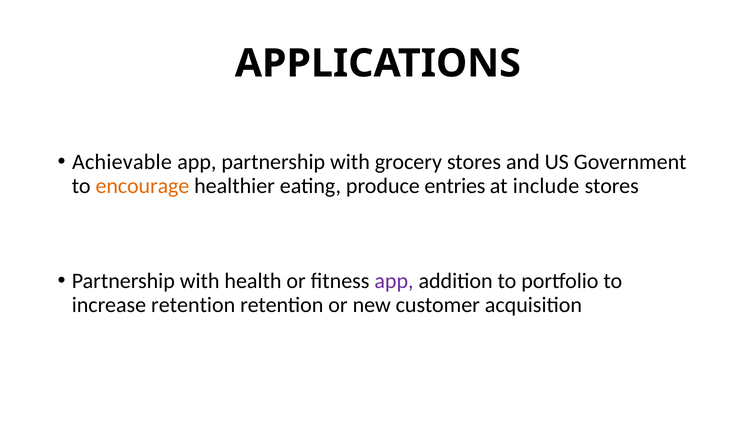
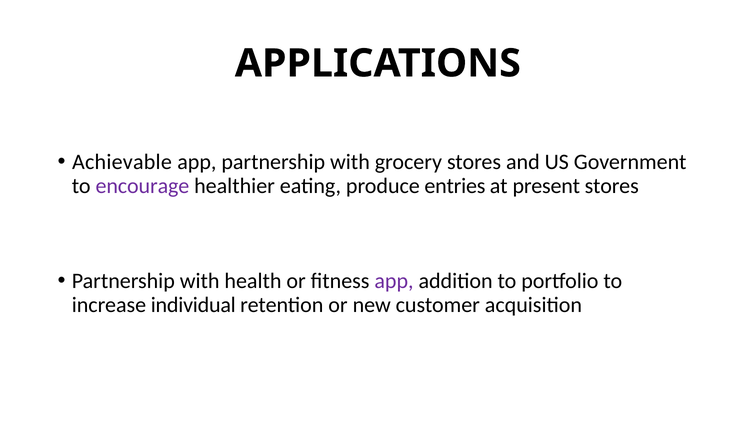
encourage colour: orange -> purple
include: include -> present
increase retention: retention -> individual
